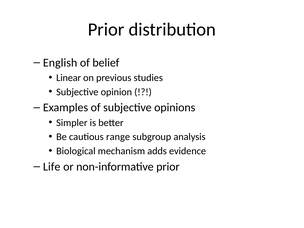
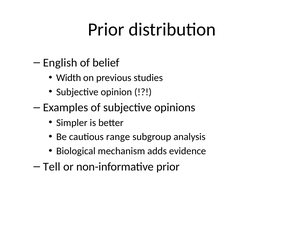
Linear: Linear -> Width
Life: Life -> Tell
